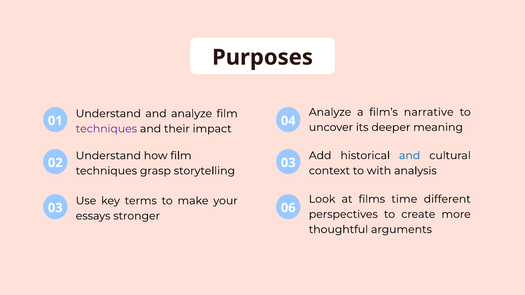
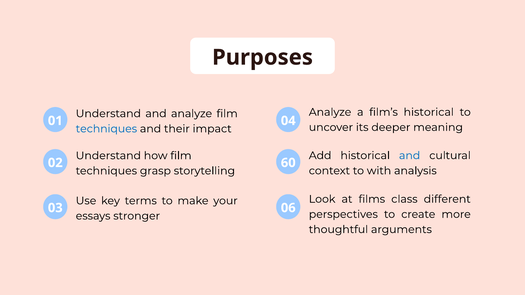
film’s narrative: narrative -> historical
techniques at (106, 129) colour: purple -> blue
02 03: 03 -> 60
time: time -> class
